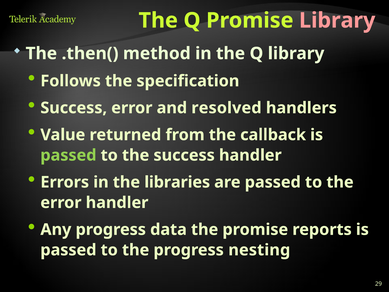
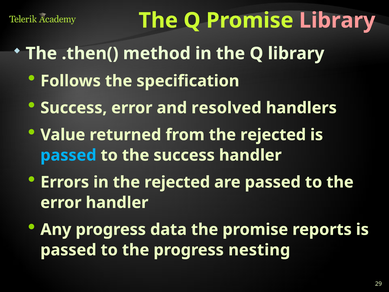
from the callback: callback -> rejected
passed at (68, 155) colour: light green -> light blue
in the libraries: libraries -> rejected
